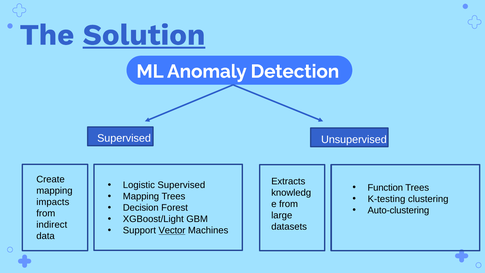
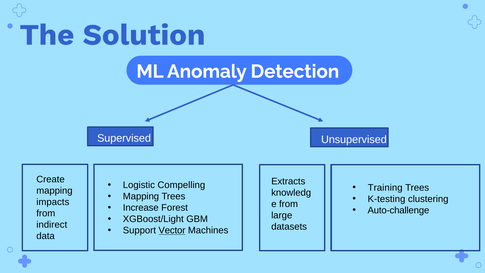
Solution underline: present -> none
Logistic Supervised: Supervised -> Compelling
Function: Function -> Training
Decision: Decision -> Increase
Auto-clustering: Auto-clustering -> Auto-challenge
